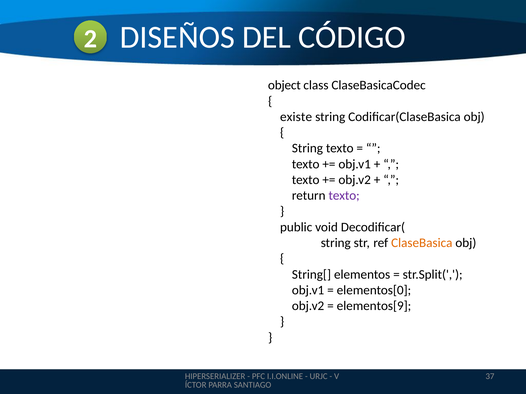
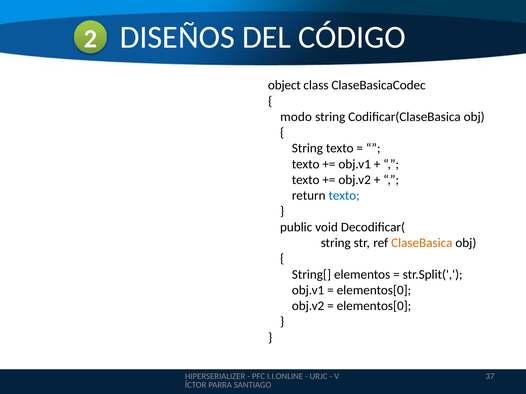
existe: existe -> modo
texto at (344, 196) colour: purple -> blue
elementos[9 at (374, 306): elementos[9 -> elementos[0
